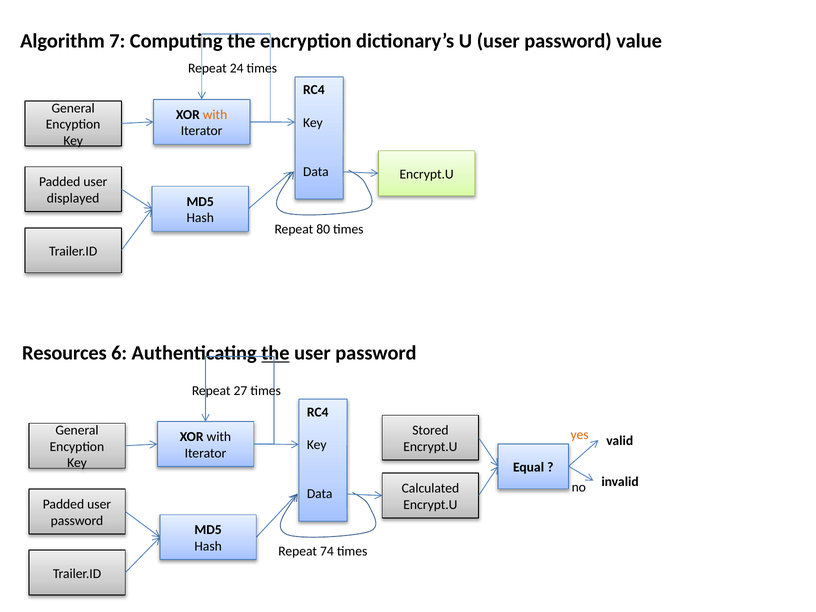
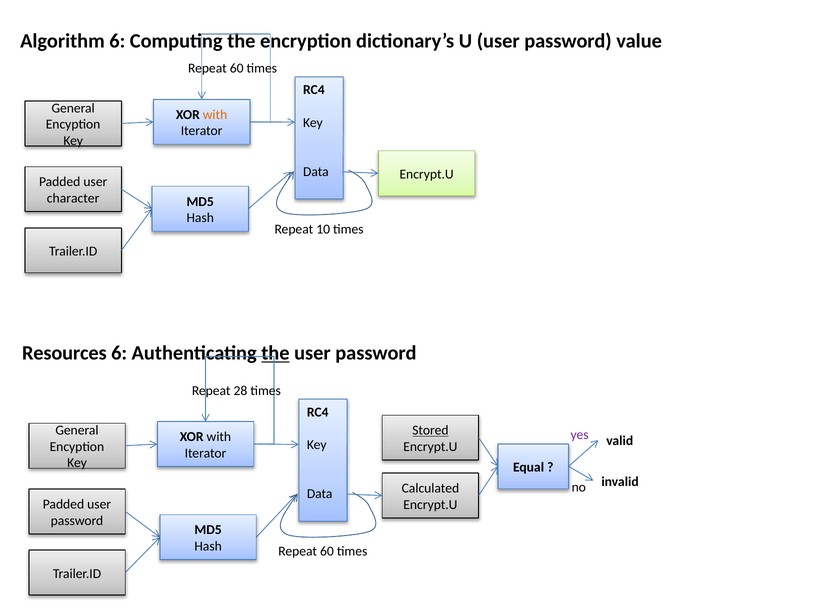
Algorithm 7: 7 -> 6
24 at (237, 68): 24 -> 60
displayed: displayed -> character
80: 80 -> 10
27: 27 -> 28
Stored underline: none -> present
yes colour: orange -> purple
74 at (327, 551): 74 -> 60
